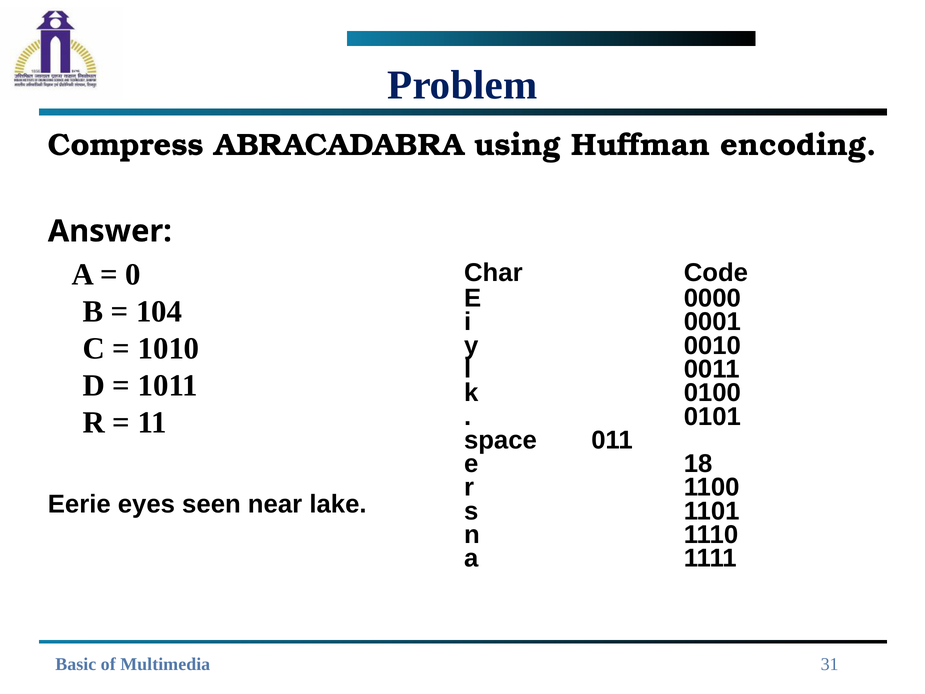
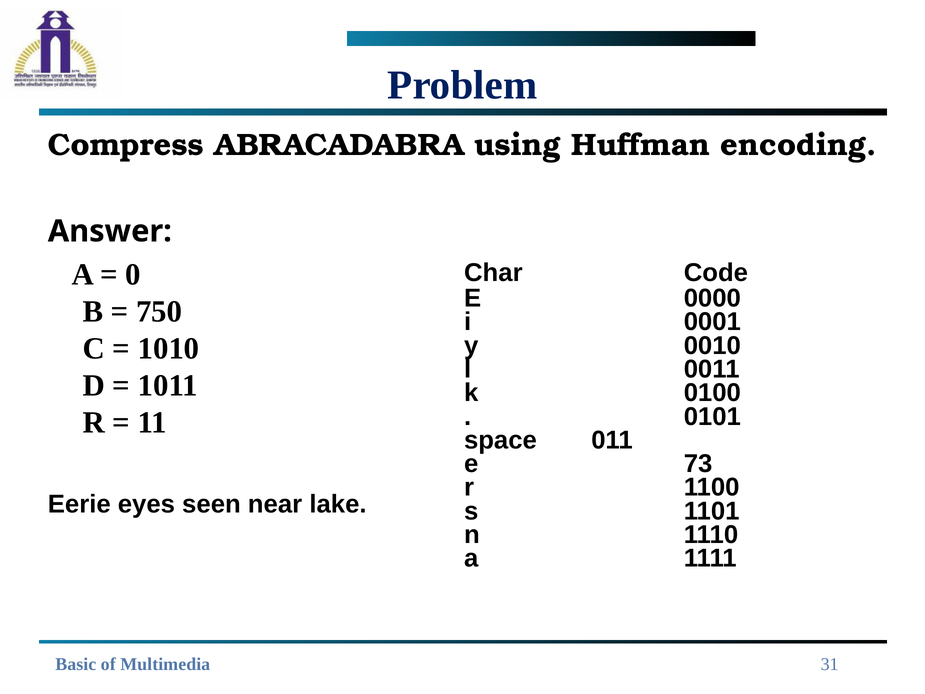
104: 104 -> 750
18: 18 -> 73
